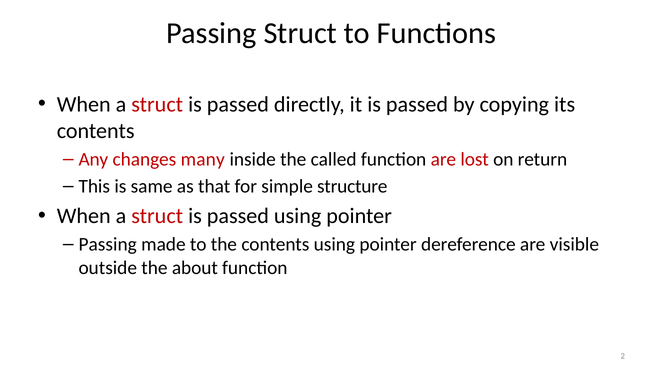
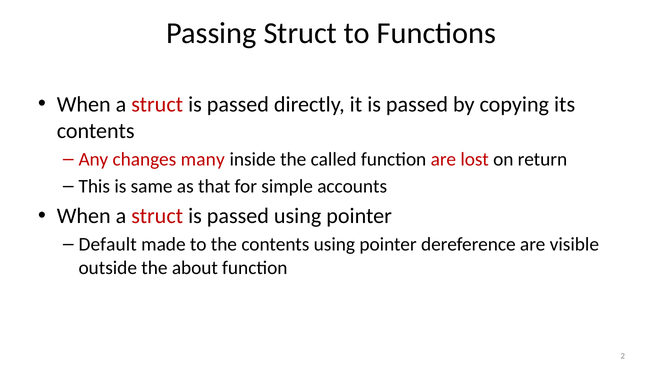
structure: structure -> accounts
Passing at (108, 245): Passing -> Default
